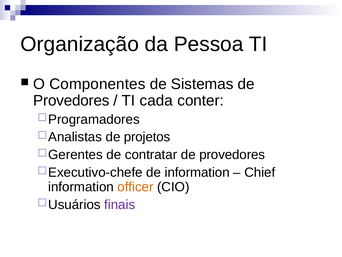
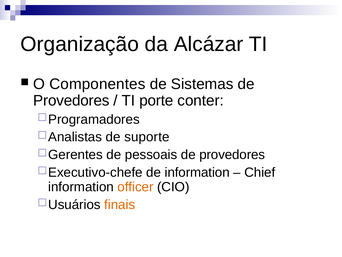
Pessoa: Pessoa -> Alcázar
cada: cada -> porte
projetos: projetos -> suporte
contratar: contratar -> pessoais
finais colour: purple -> orange
